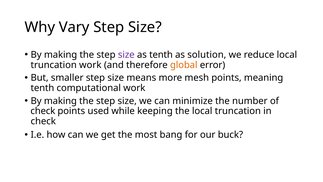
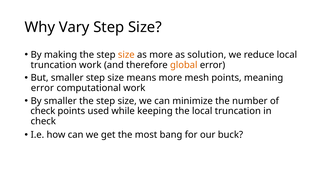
size at (126, 55) colour: purple -> orange
as tenth: tenth -> more
tenth at (42, 88): tenth -> error
making at (60, 101): making -> smaller
